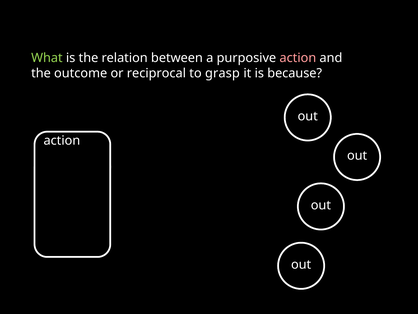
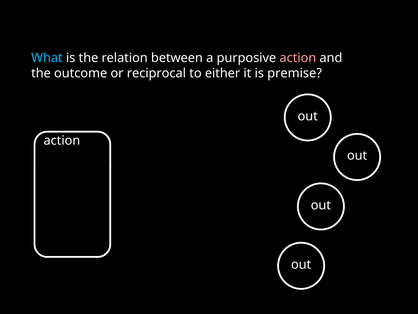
What colour: light green -> light blue
grasp: grasp -> either
because: because -> premise
